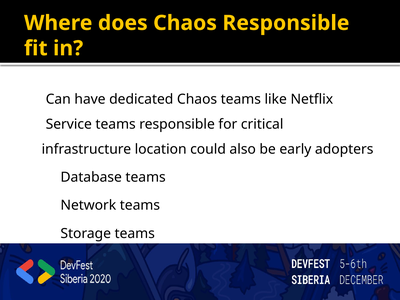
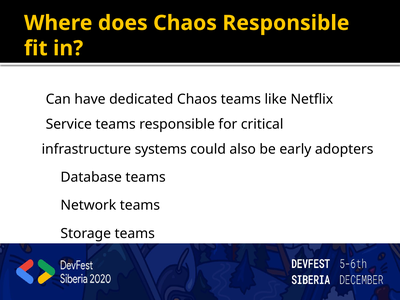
location: location -> systems
